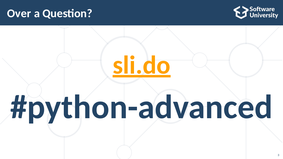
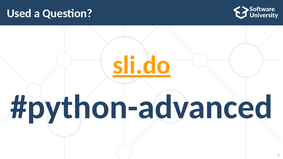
Over: Over -> Used
